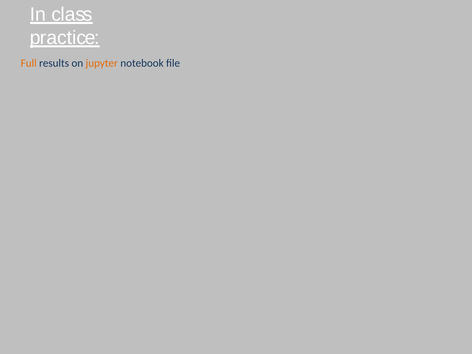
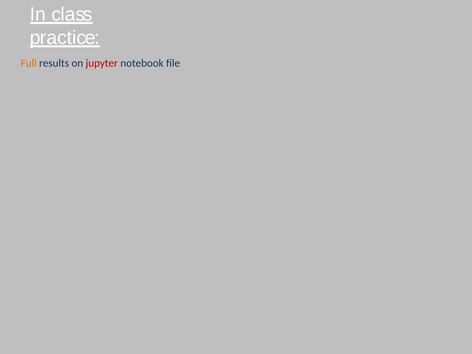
jupyter colour: orange -> red
